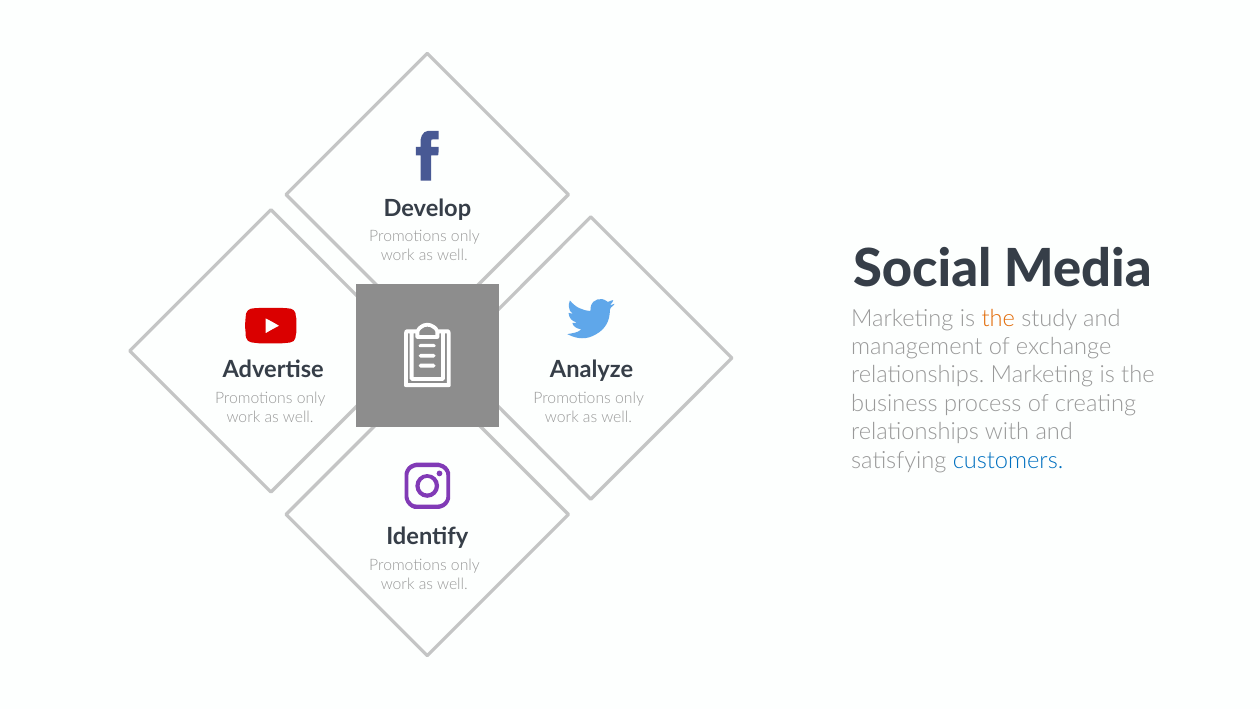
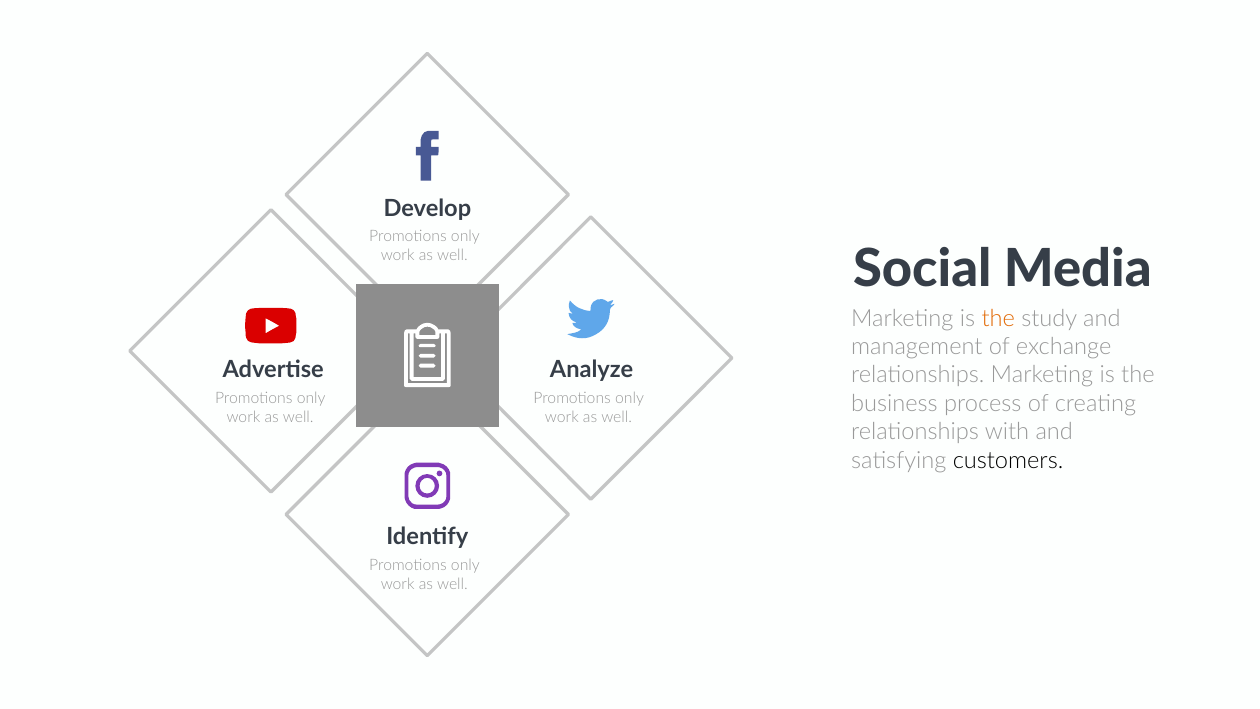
customers colour: blue -> black
